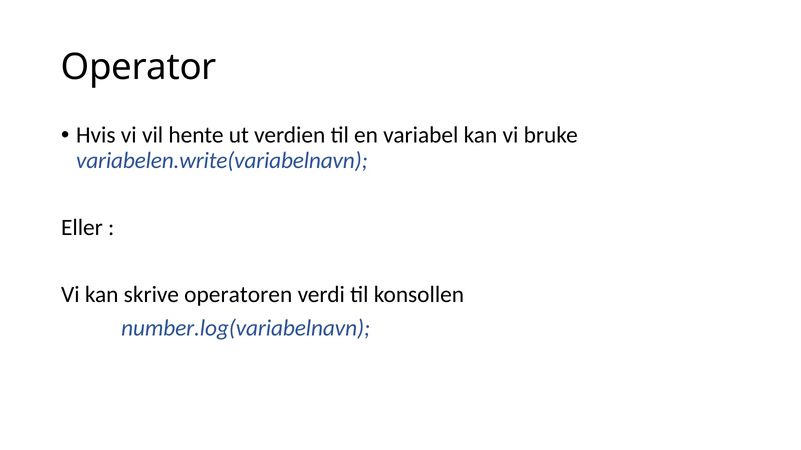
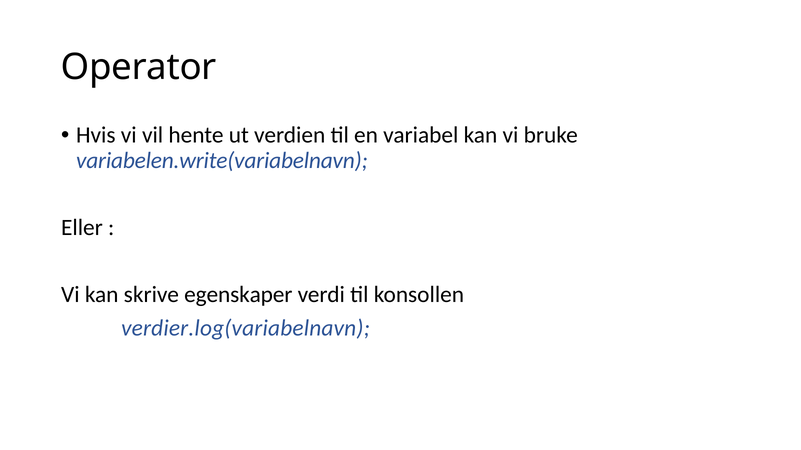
operatoren: operatoren -> egenskaper
number.log(variabelnavn: number.log(variabelnavn -> verdier.log(variabelnavn
